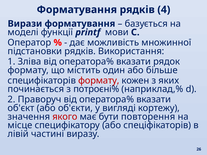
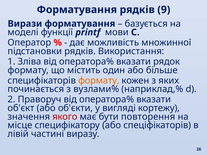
4: 4 -> 9
формату at (99, 81) colour: red -> orange
потроєні%: потроєні% -> вузлами%
